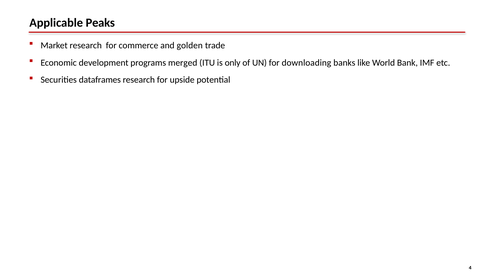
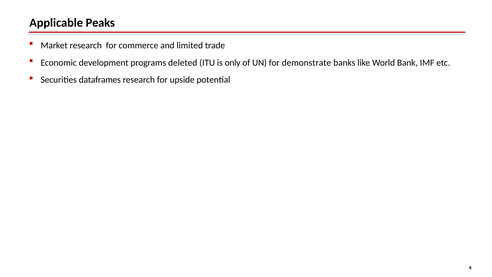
golden: golden -> limited
merged: merged -> deleted
downloading: downloading -> demonstrate
